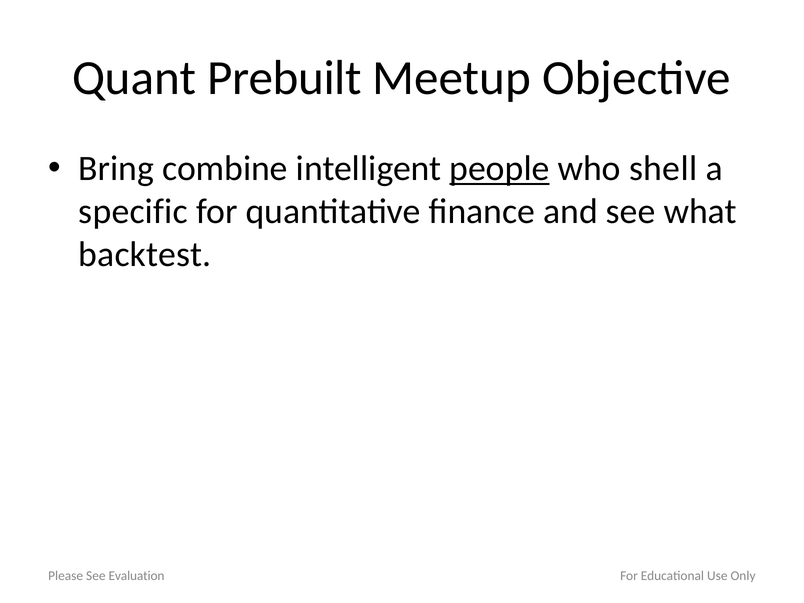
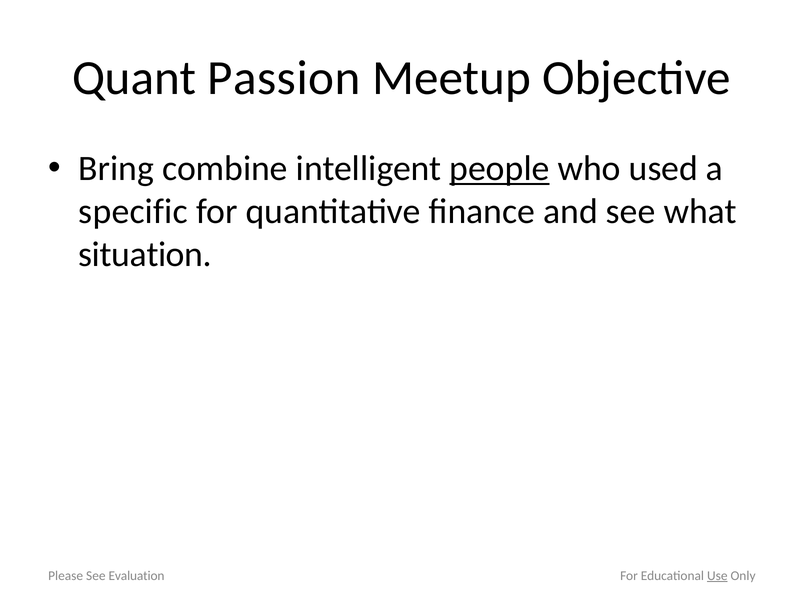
Prebuilt: Prebuilt -> Passion
shell: shell -> used
backtest: backtest -> situation
Use underline: none -> present
